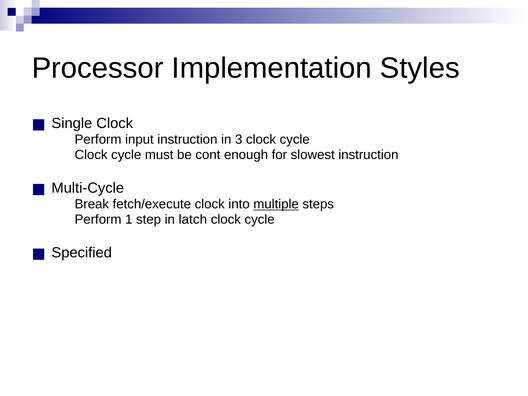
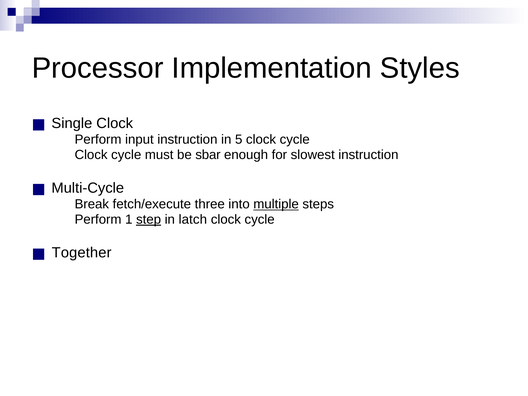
3: 3 -> 5
cont: cont -> sbar
fetch/execute clock: clock -> three
step underline: none -> present
Specified: Specified -> Together
